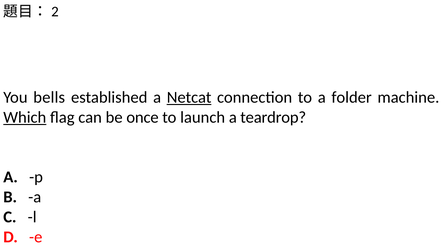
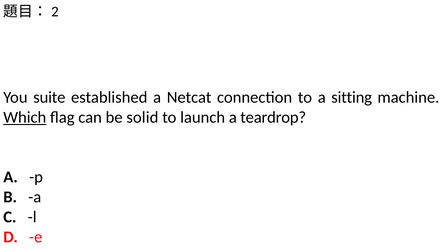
bells: bells -> suite
Netcat underline: present -> none
folder: folder -> sitting
once: once -> solid
